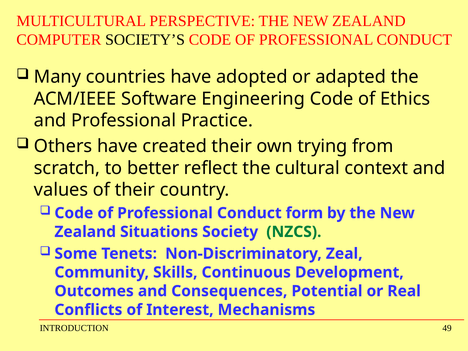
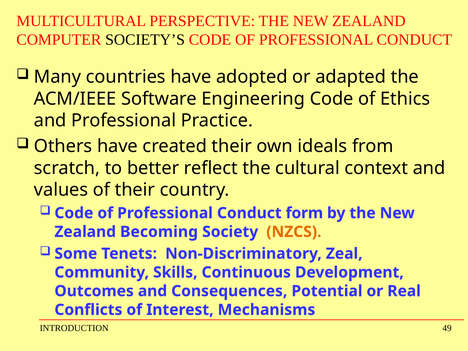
trying: trying -> ideals
Situations: Situations -> Becoming
NZCS colour: green -> orange
